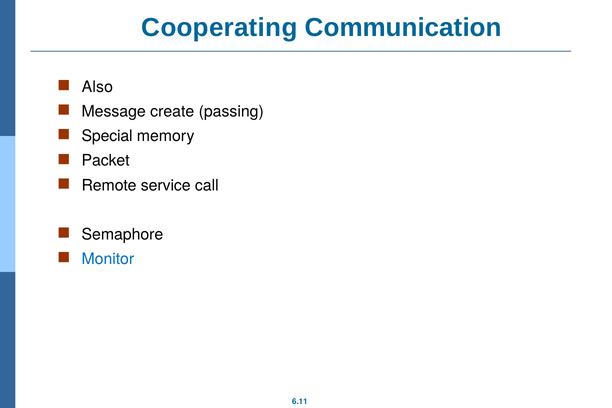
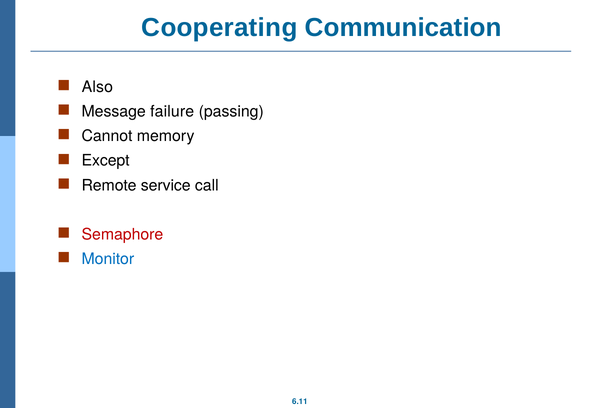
create: create -> failure
Special: Special -> Cannot
Packet: Packet -> Except
Semaphore colour: black -> red
